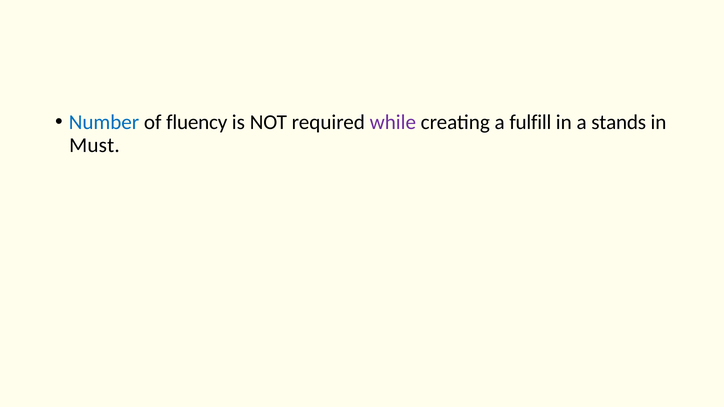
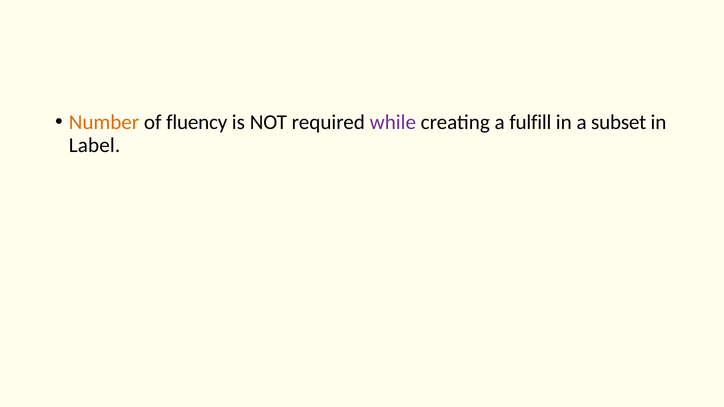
Number colour: blue -> orange
stands: stands -> subset
Must: Must -> Label
